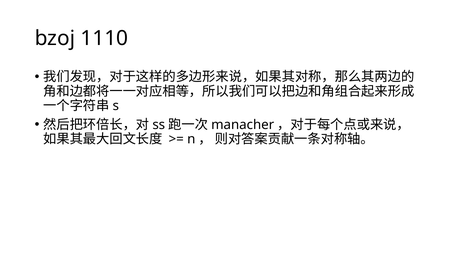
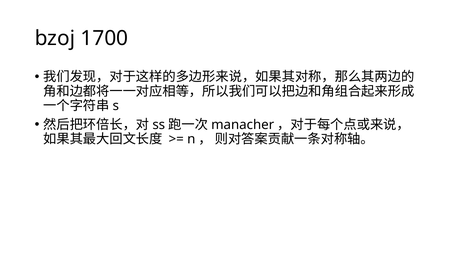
1110: 1110 -> 1700
